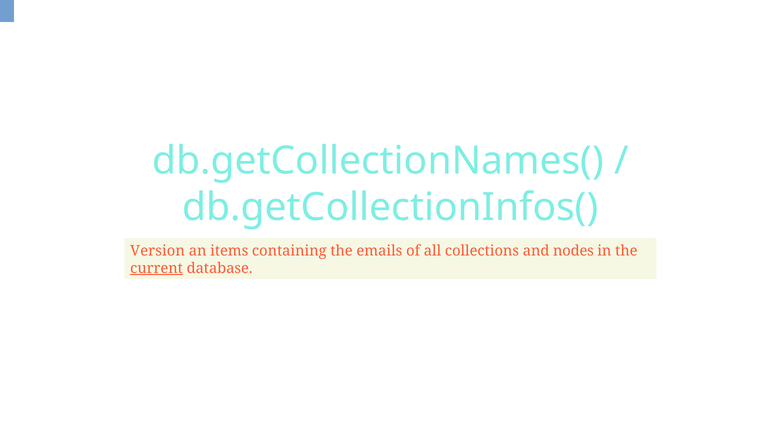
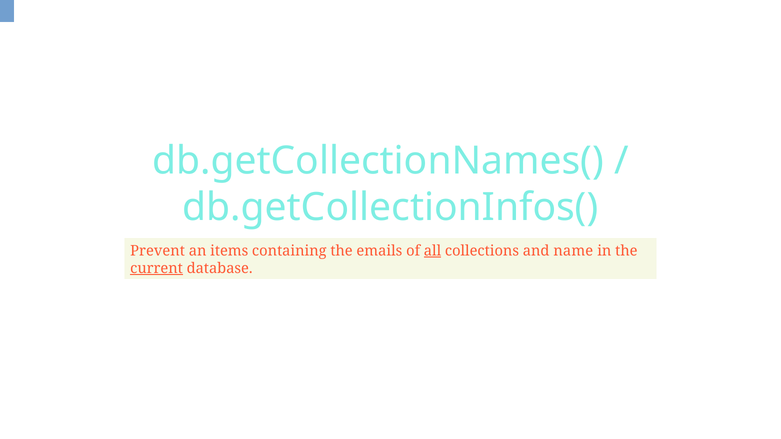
Version: Version -> Prevent
all underline: none -> present
nodes: nodes -> name
